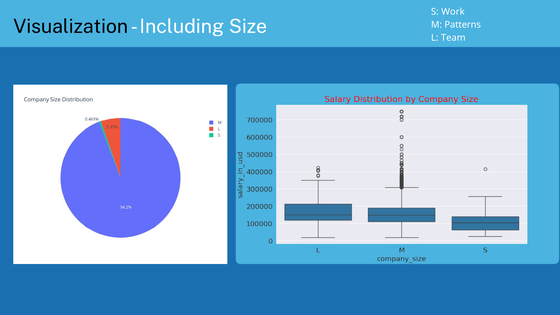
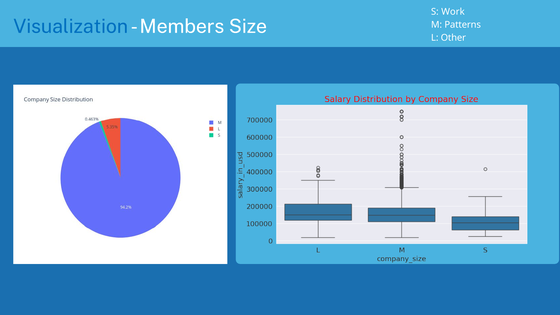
Visualization colour: black -> blue
Including: Including -> Members
Team: Team -> Other
